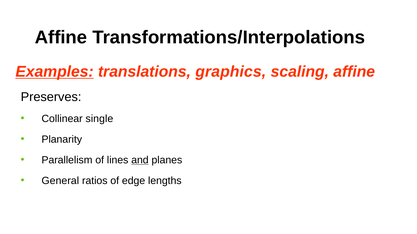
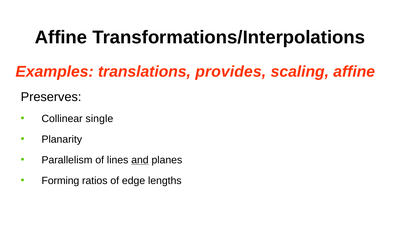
Examples underline: present -> none
graphics: graphics -> provides
General: General -> Forming
